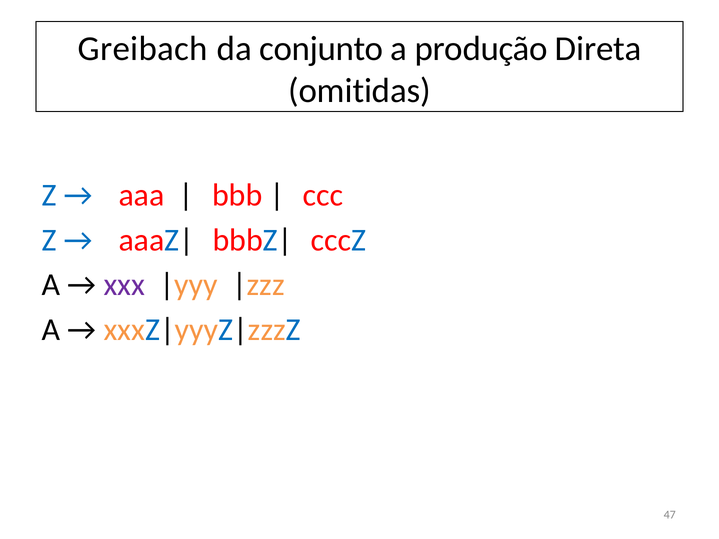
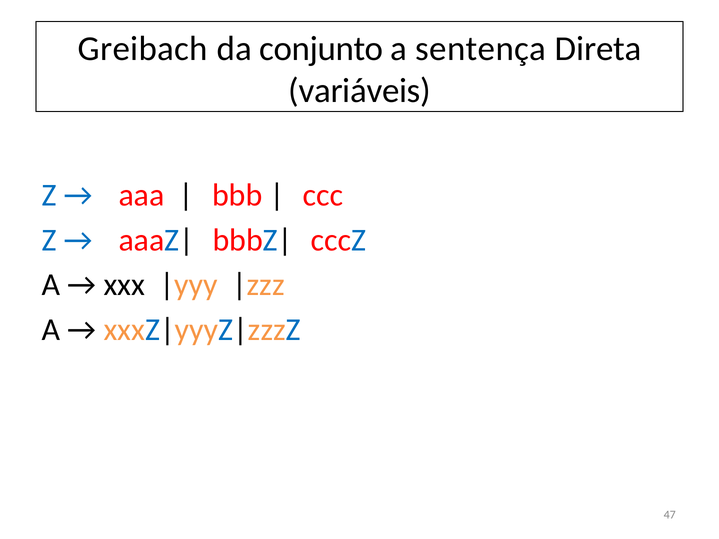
produção: produção -> sentença
omitidas: omitidas -> variáveis
xxx colour: purple -> black
